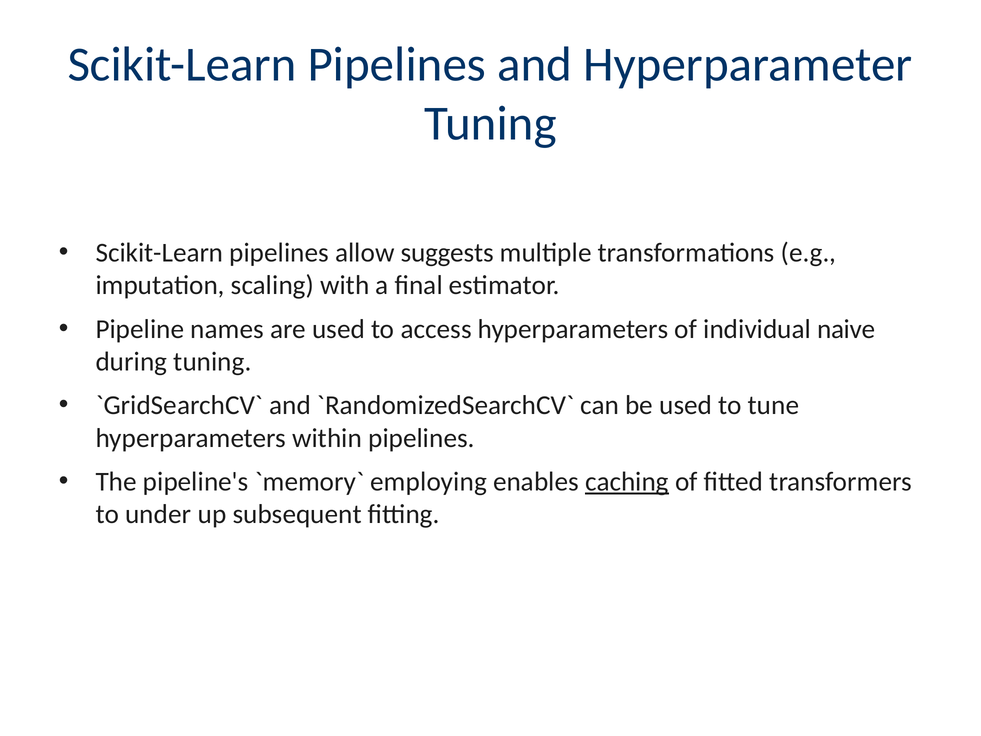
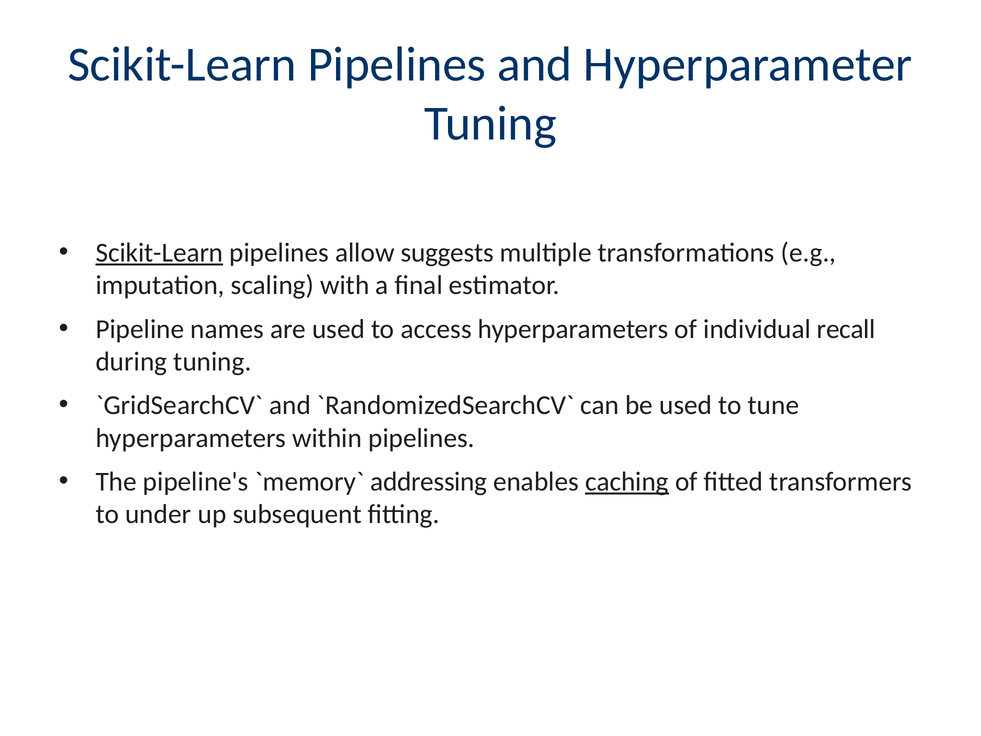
Scikit-Learn at (159, 253) underline: none -> present
naive: naive -> recall
employing: employing -> addressing
